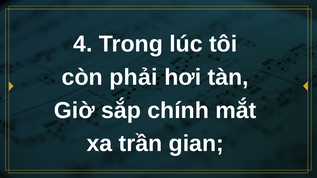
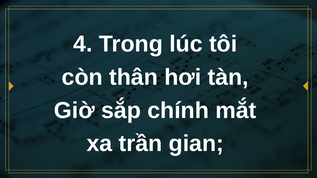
phải: phải -> thân
